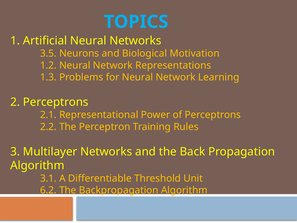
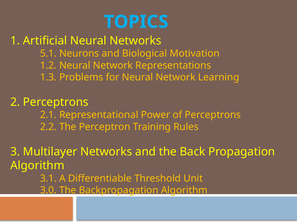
3.5: 3.5 -> 5.1
6.2: 6.2 -> 3.0
